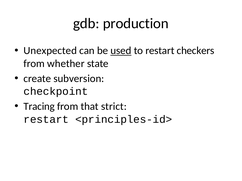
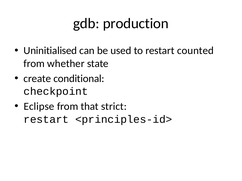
Unexpected: Unexpected -> Uninitialised
used underline: present -> none
checkers: checkers -> counted
subversion: subversion -> conditional
Tracing: Tracing -> Eclipse
